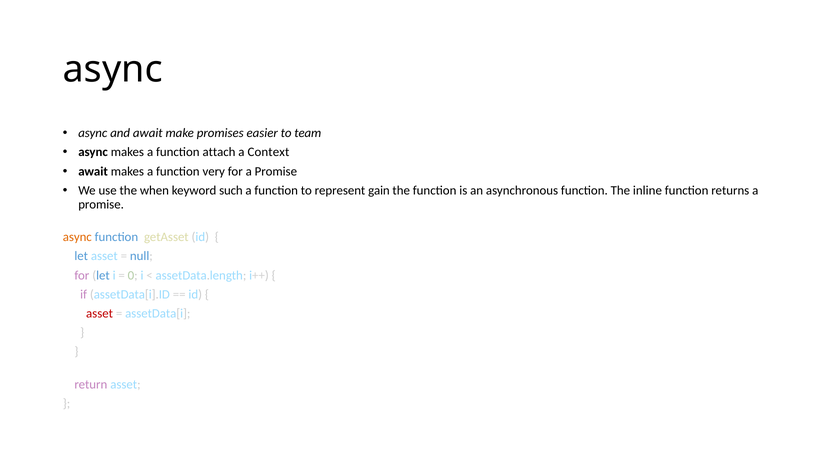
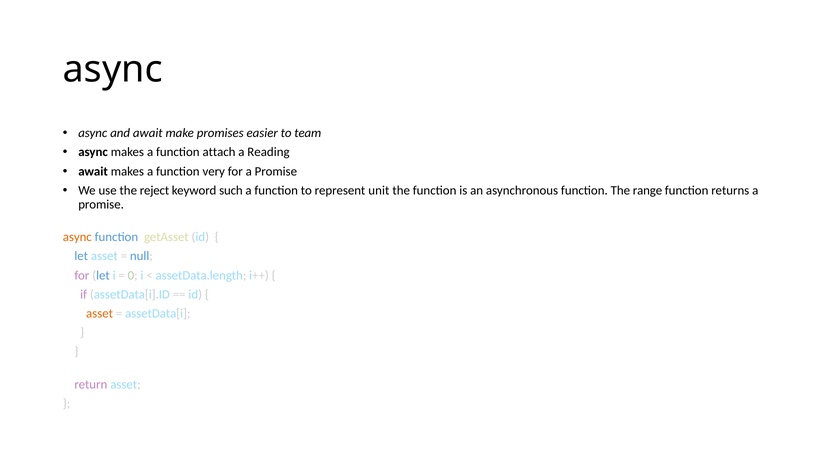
Context: Context -> Reading
when: when -> reject
gain: gain -> unit
inline: inline -> range
asset at (100, 314) colour: red -> orange
